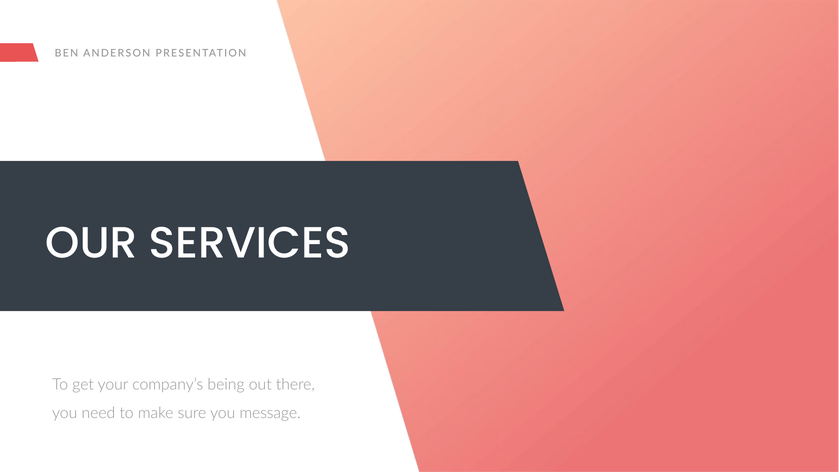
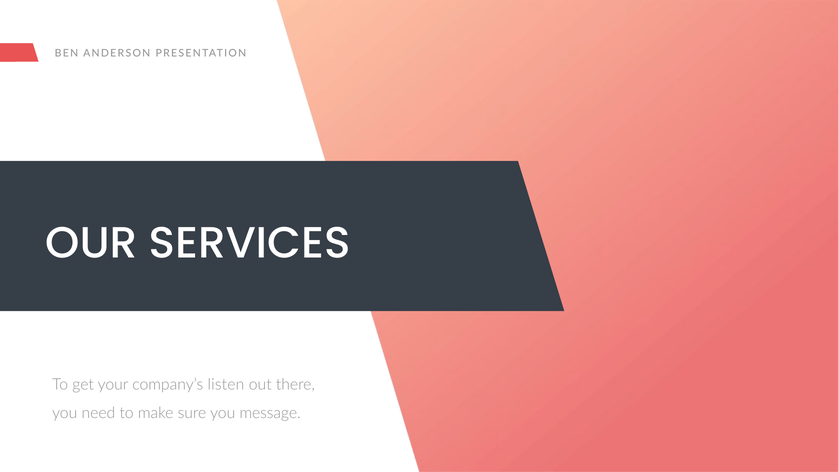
being: being -> listen
